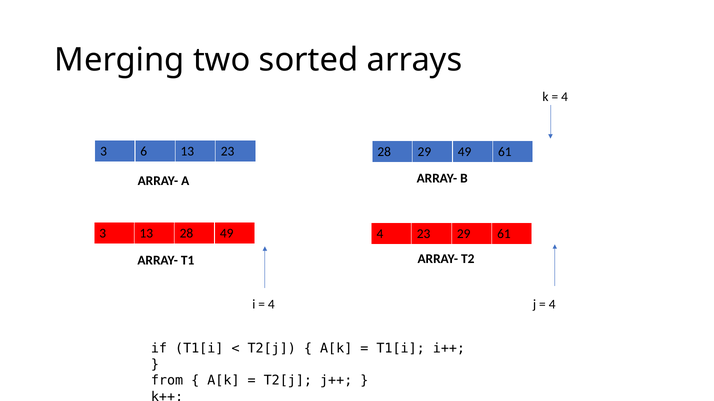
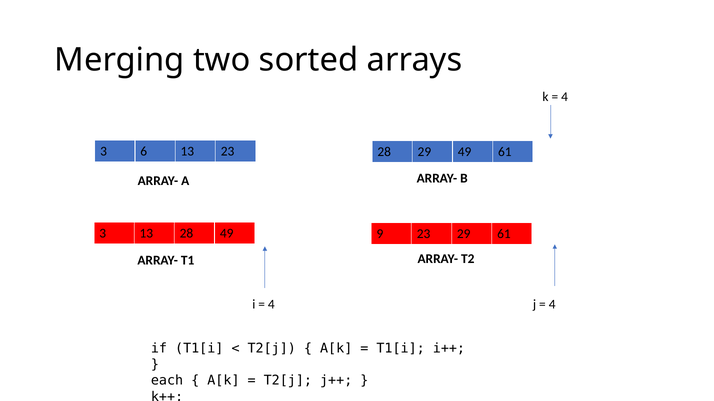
49 4: 4 -> 9
from: from -> each
